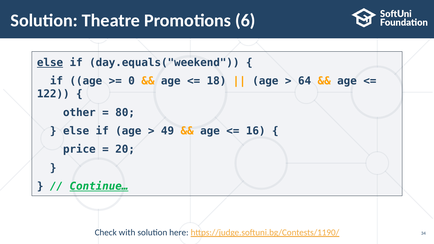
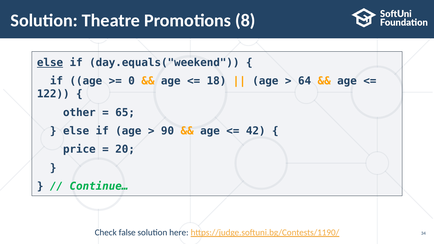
6: 6 -> 8
80: 80 -> 65
49: 49 -> 90
16: 16 -> 42
Continue… underline: present -> none
with: with -> false
